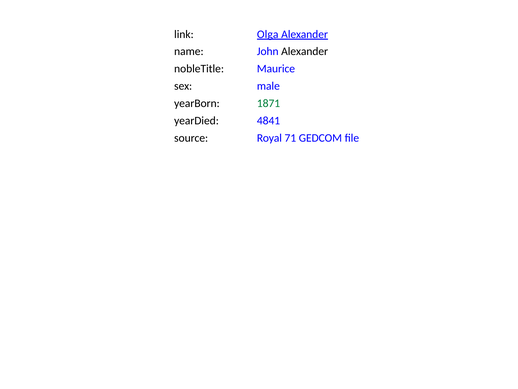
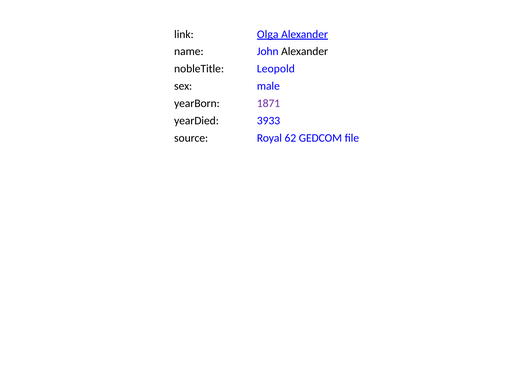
Maurice: Maurice -> Leopold
1871 colour: green -> purple
4841: 4841 -> 3933
71: 71 -> 62
